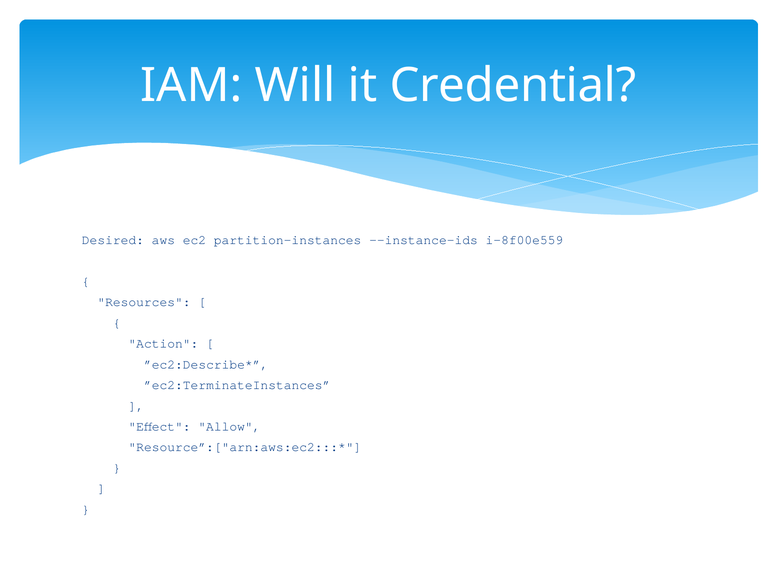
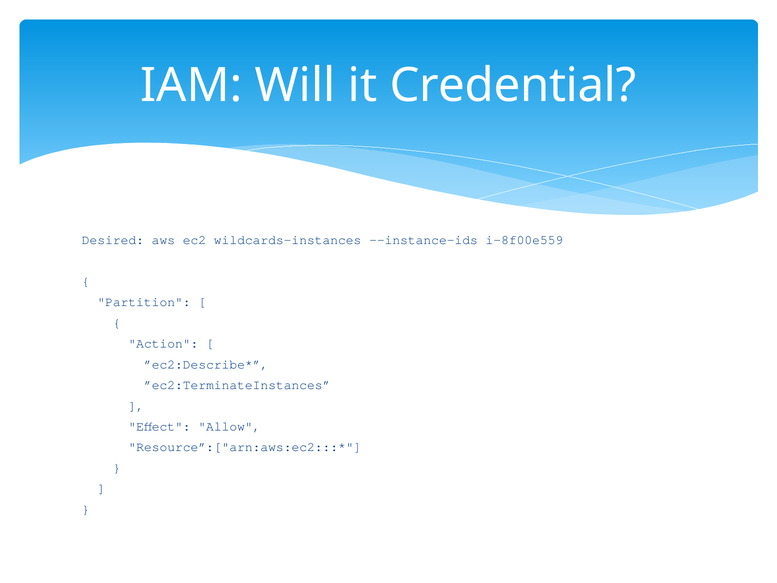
partition-instances: partition-instances -> wildcards-instances
Resources: Resources -> Partition
